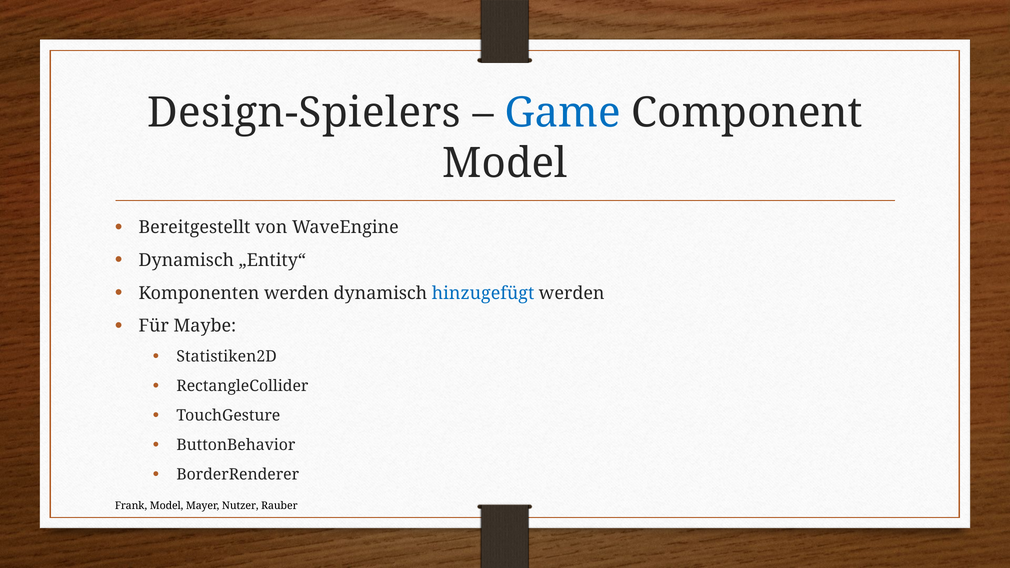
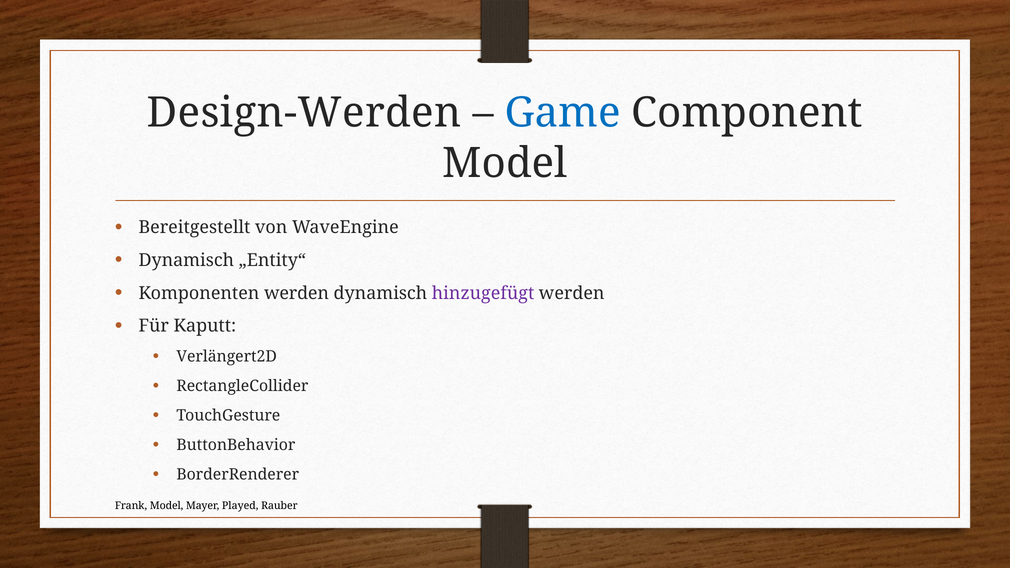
Design-Spielers: Design-Spielers -> Design-Werden
hinzugefügt colour: blue -> purple
Maybe: Maybe -> Kaputt
Statistiken2D: Statistiken2D -> Verlängert2D
Nutzer: Nutzer -> Played
